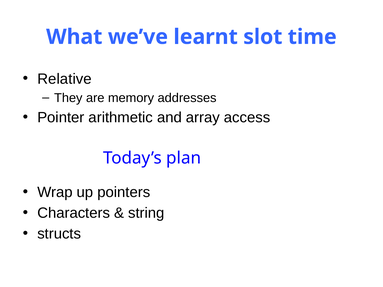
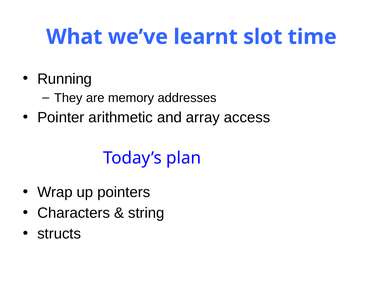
Relative: Relative -> Running
